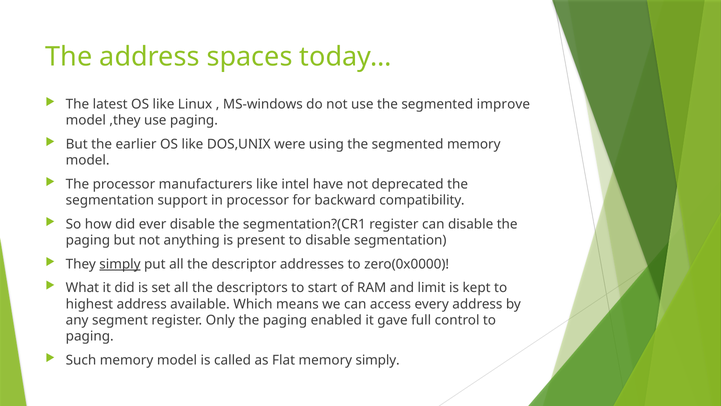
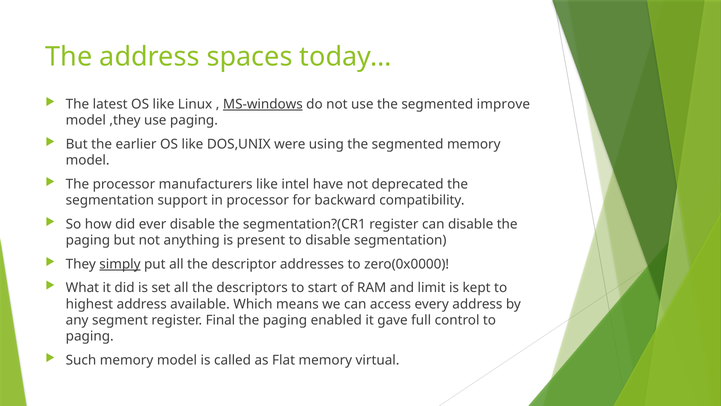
MS-windows underline: none -> present
Only: Only -> Final
memory simply: simply -> virtual
